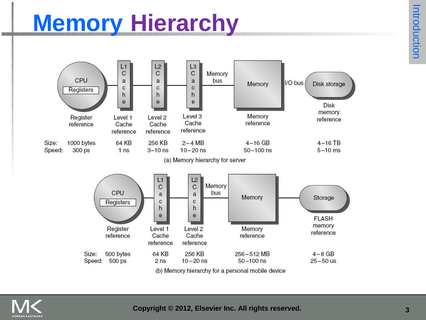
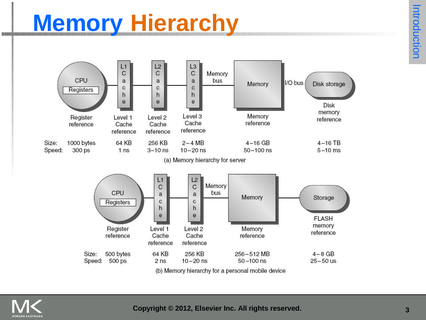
Hierarchy colour: purple -> orange
